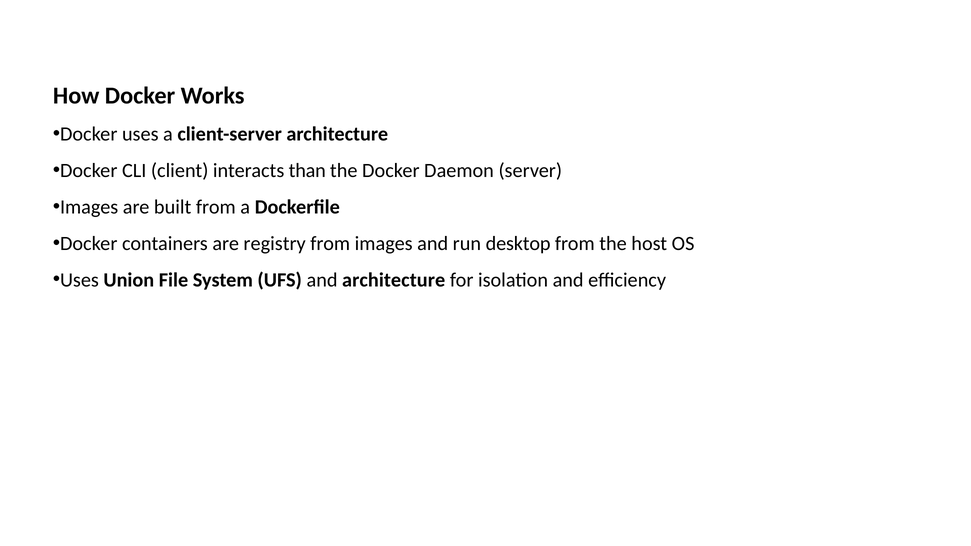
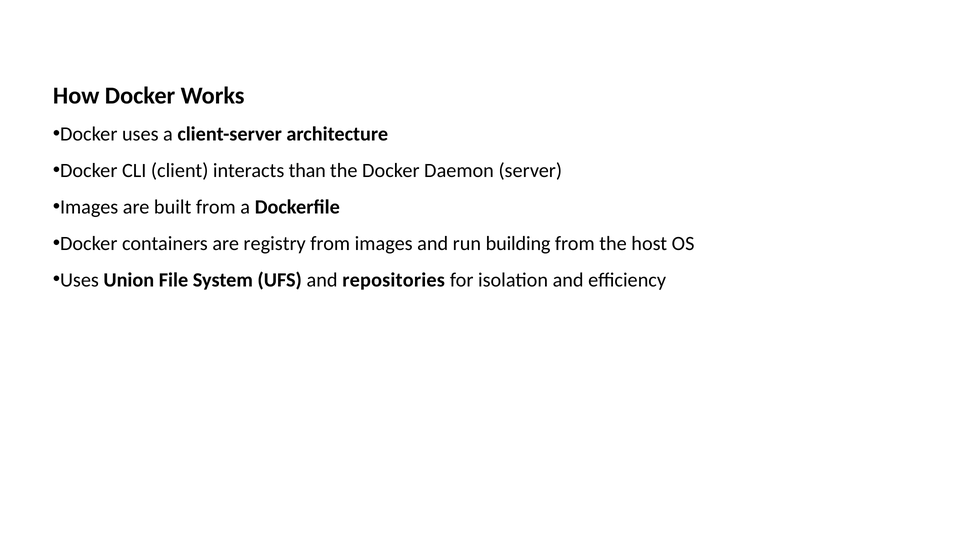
desktop: desktop -> building
and architecture: architecture -> repositories
